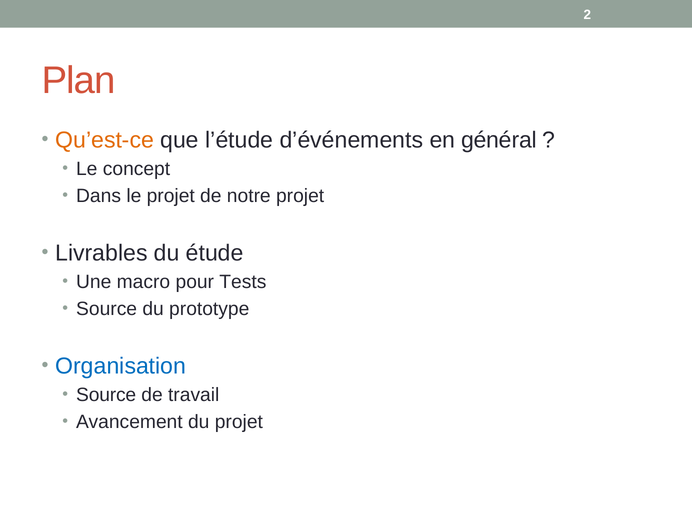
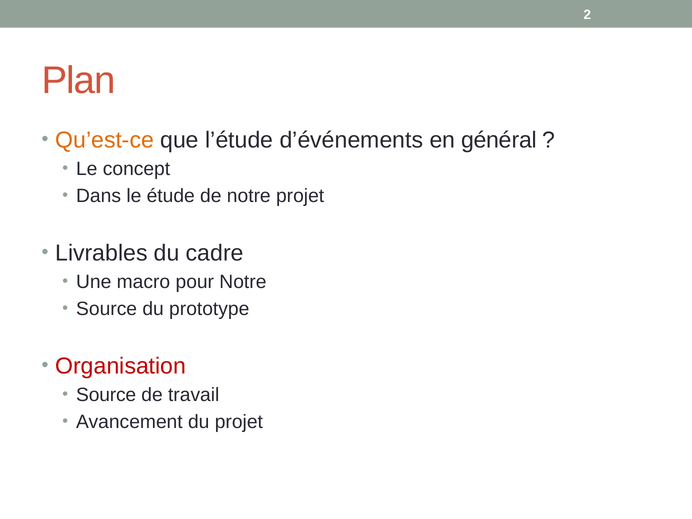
le projet: projet -> étude
étude: étude -> cadre
pour Tests: Tests -> Notre
Organisation colour: blue -> red
